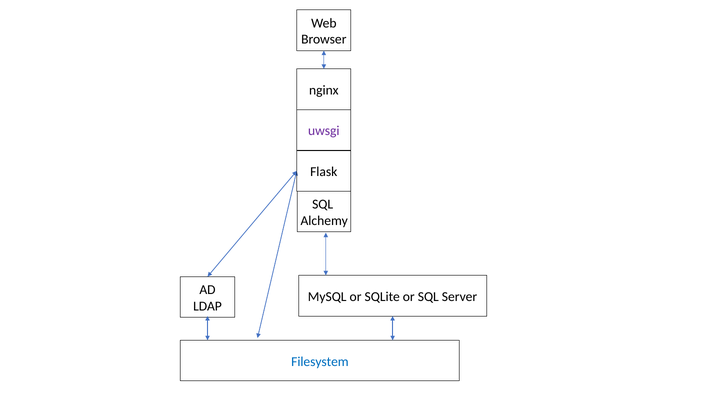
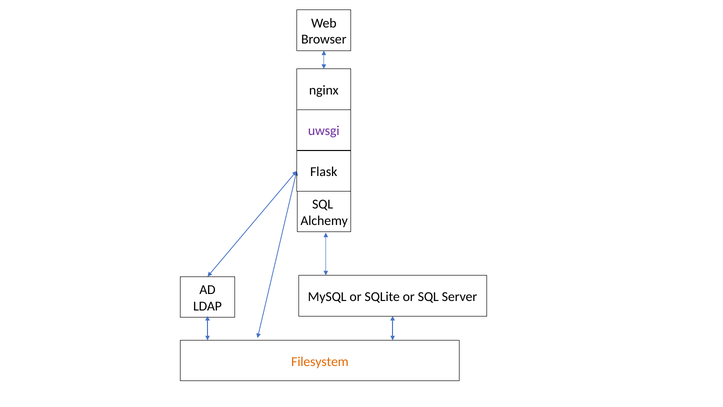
Filesystem colour: blue -> orange
